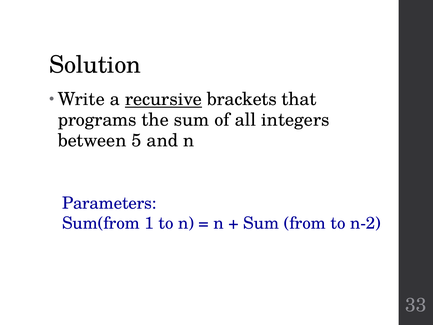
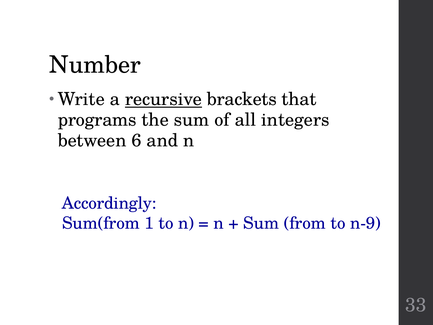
Solution: Solution -> Number
5: 5 -> 6
Parameters: Parameters -> Accordingly
n-2: n-2 -> n-9
